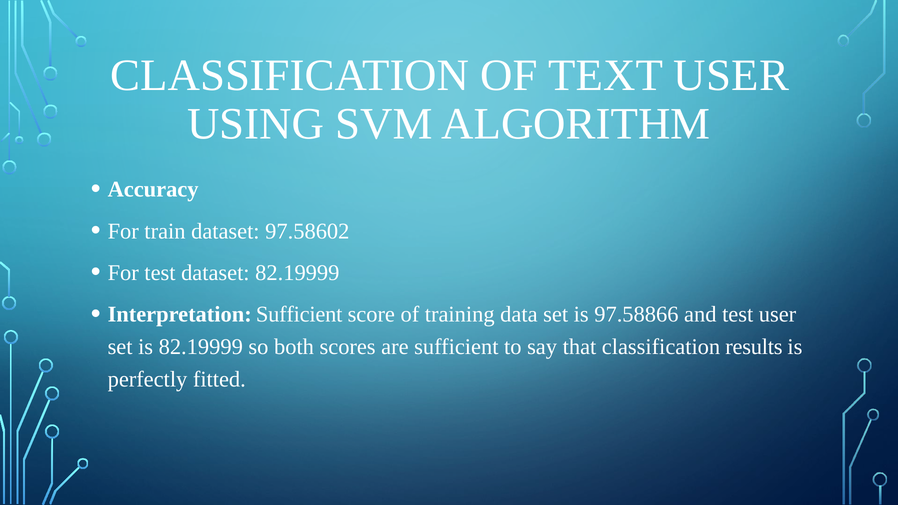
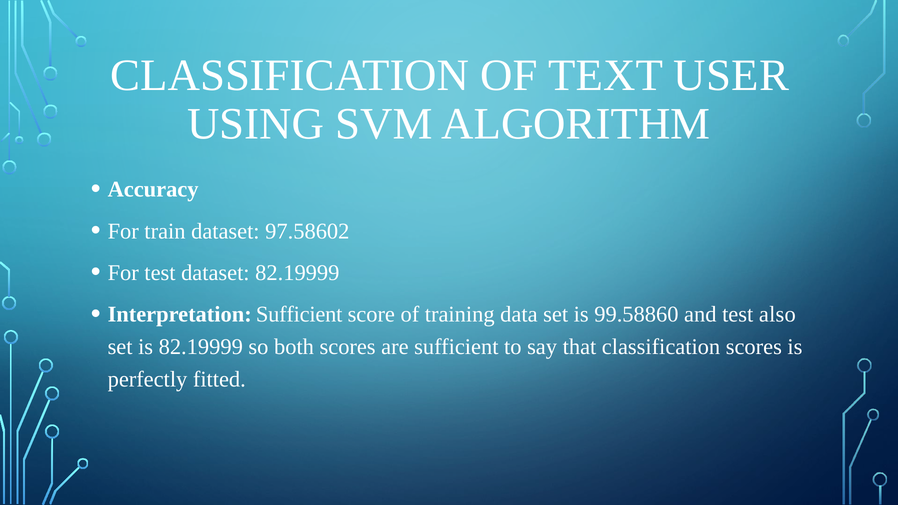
97.58866: 97.58866 -> 99.58860
test user: user -> also
classification results: results -> scores
